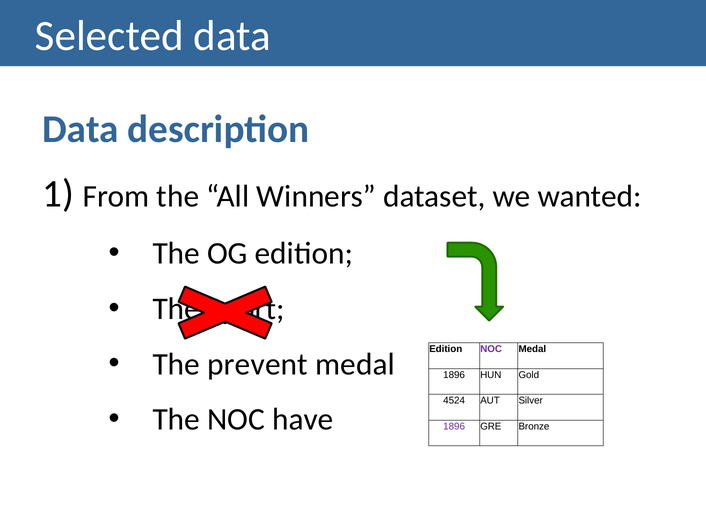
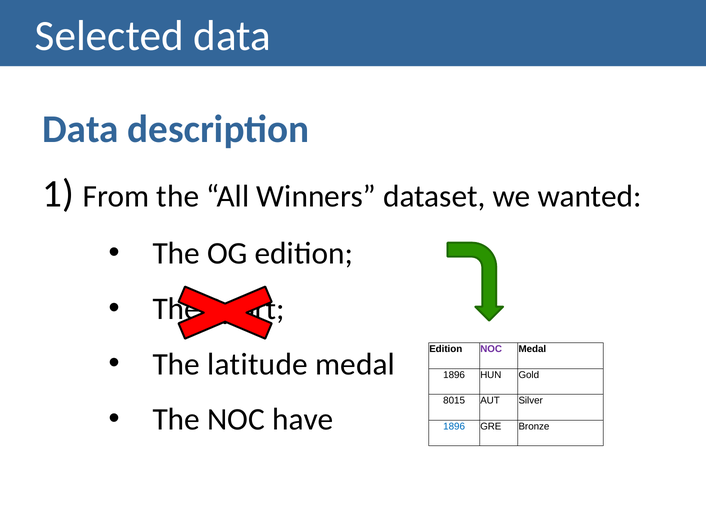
prevent: prevent -> latitude
4524: 4524 -> 8015
1896 at (454, 426) colour: purple -> blue
